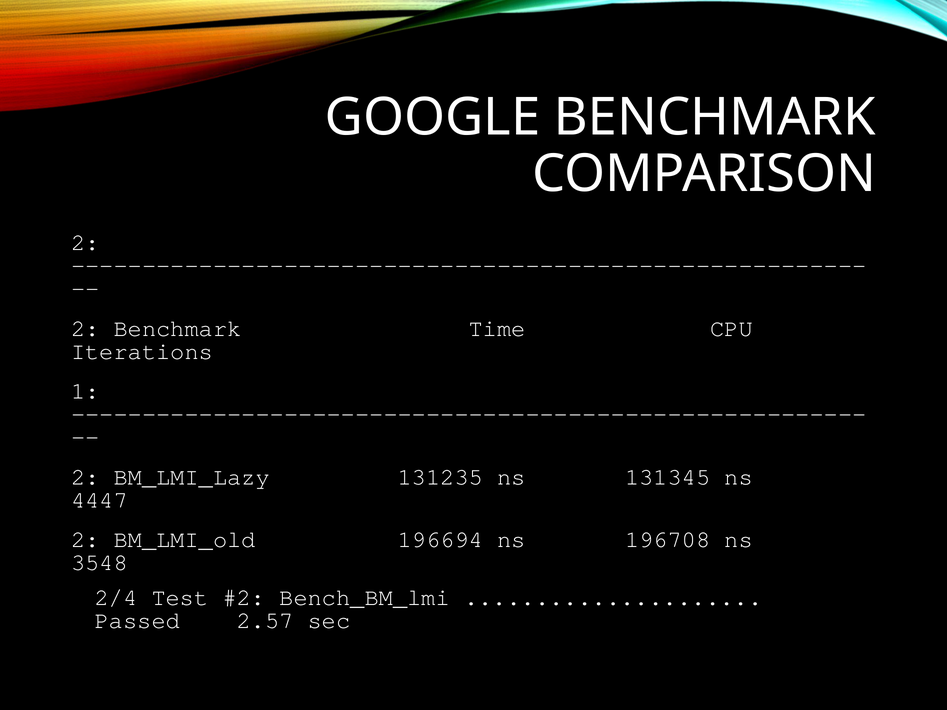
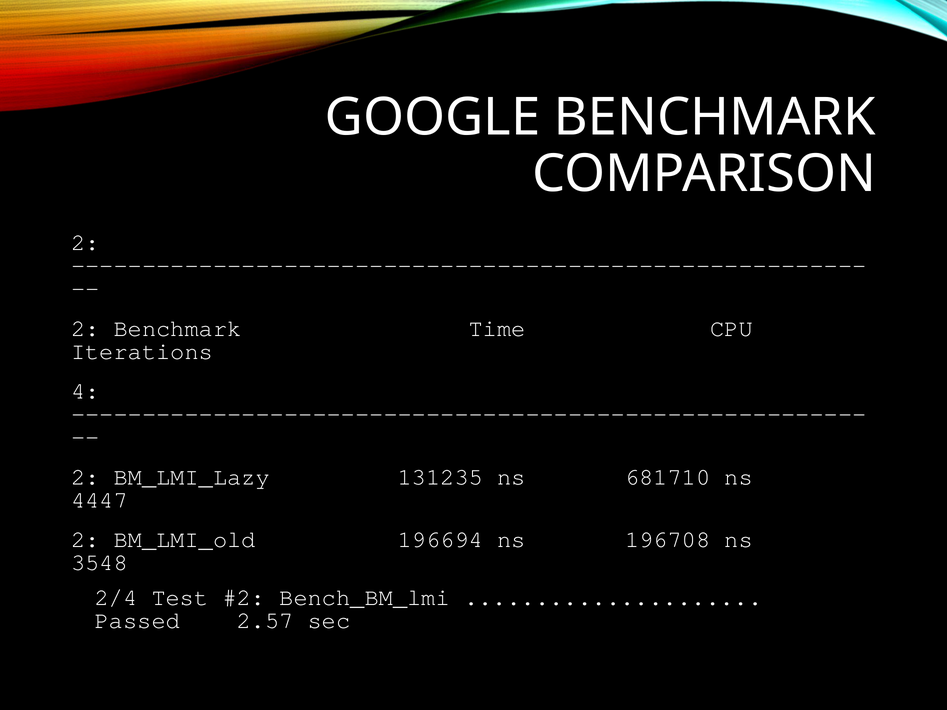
1: 1 -> 4
131345: 131345 -> 681710
